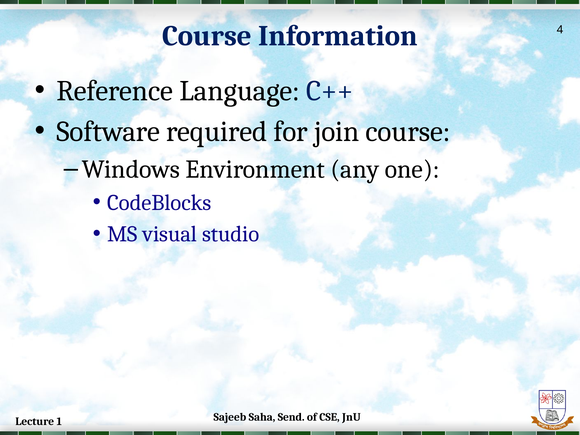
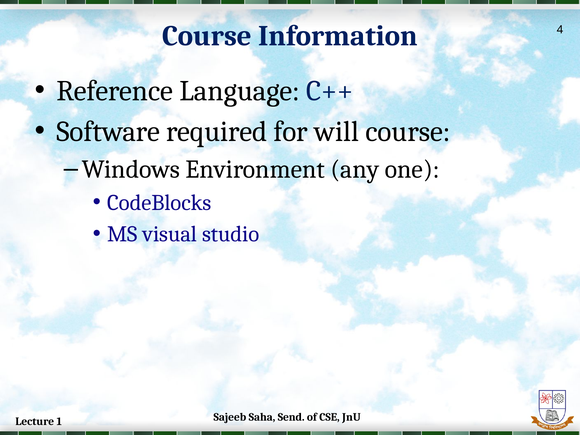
join: join -> will
